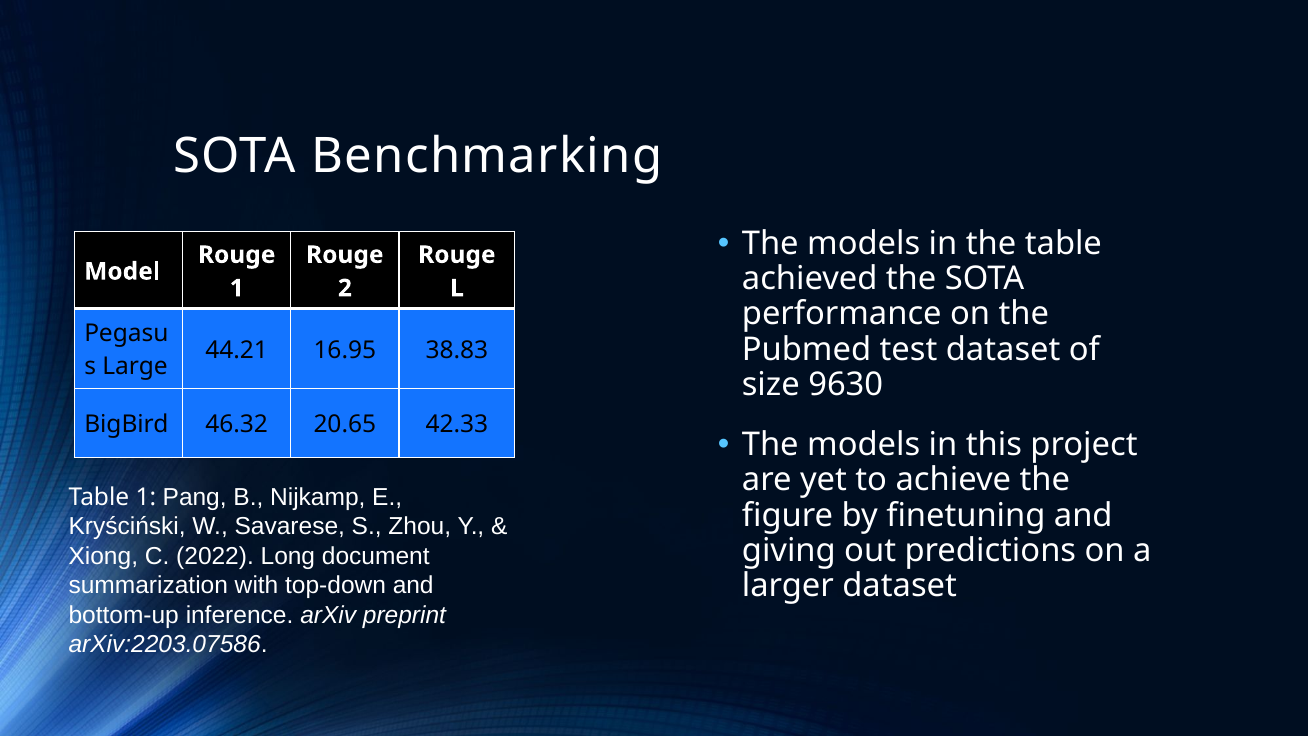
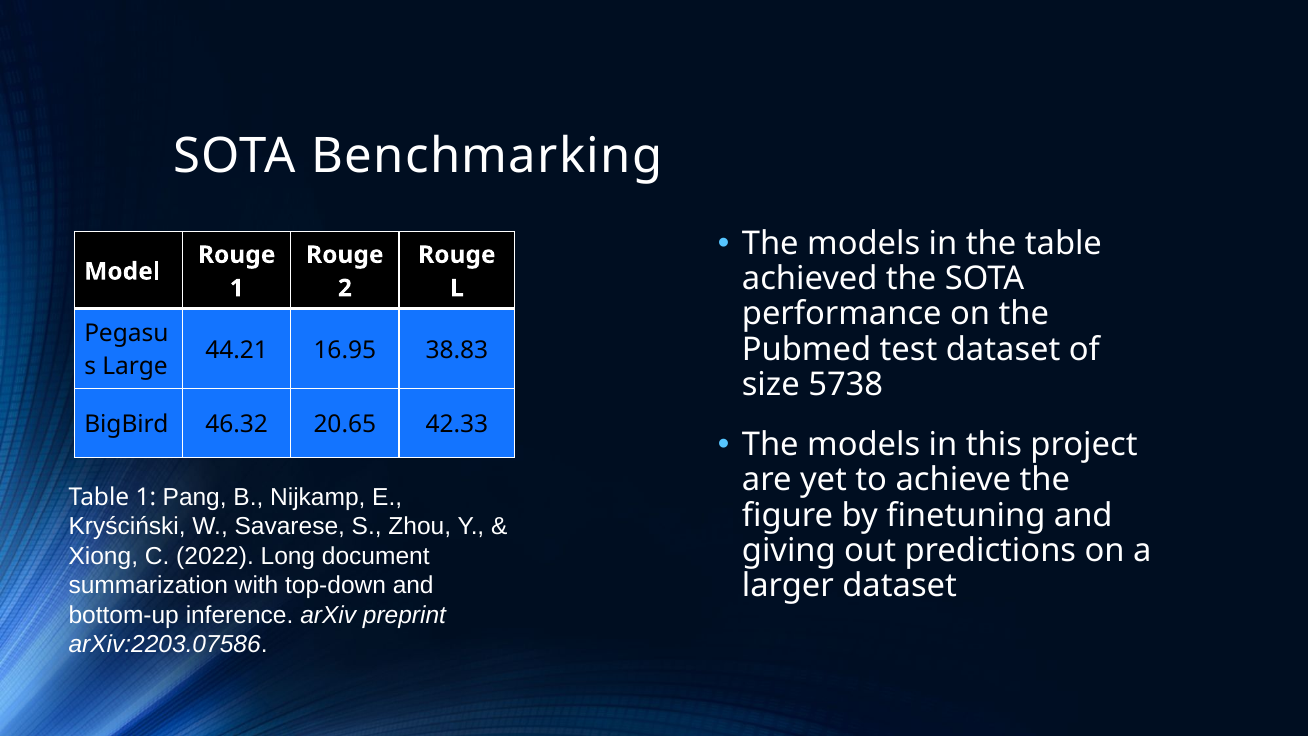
9630: 9630 -> 5738
